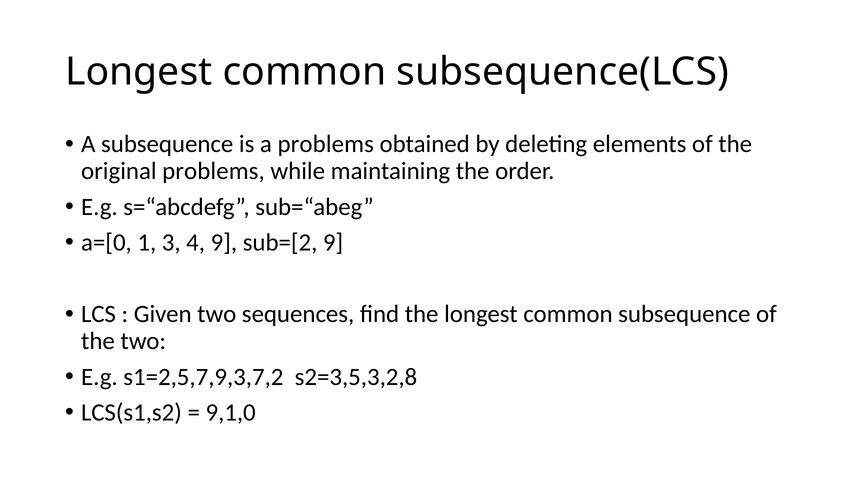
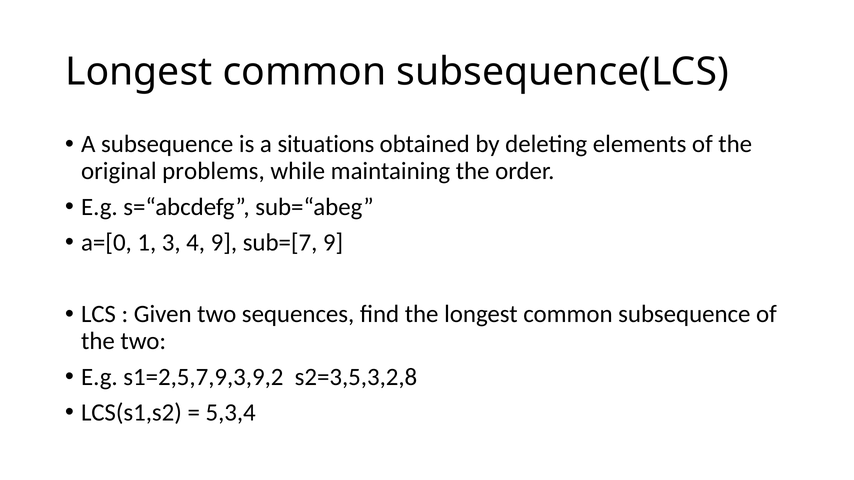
a problems: problems -> situations
sub=[2: sub=[2 -> sub=[7
s1=2,5,7,9,3,7,2: s1=2,5,7,9,3,7,2 -> s1=2,5,7,9,3,9,2
9,1,0: 9,1,0 -> 5,3,4
